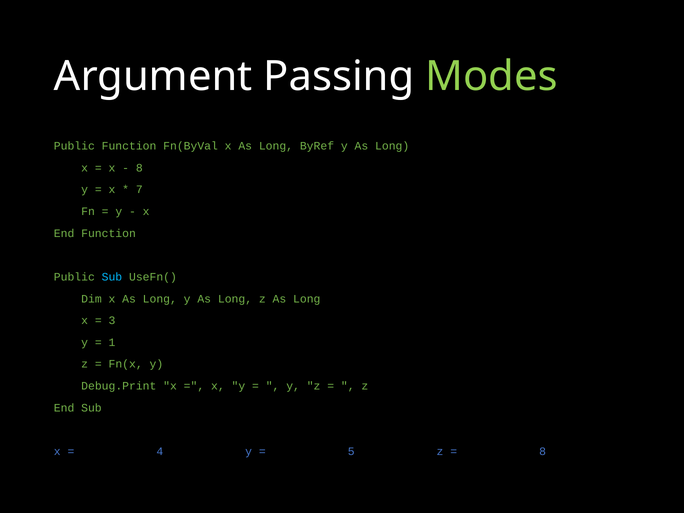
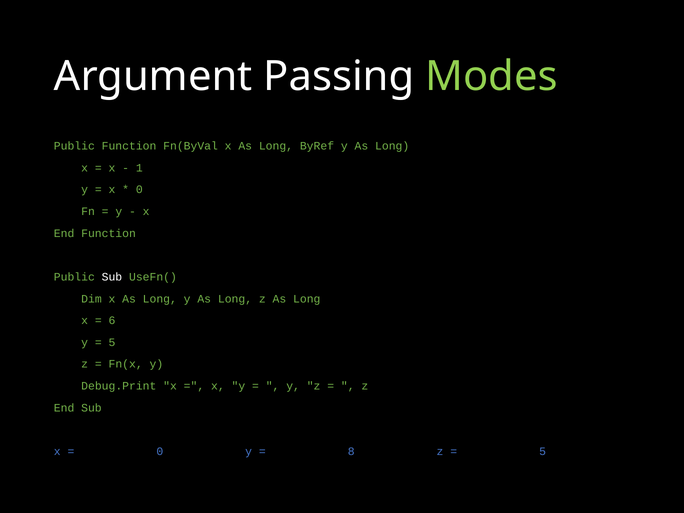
8 at (139, 168): 8 -> 1
7 at (139, 190): 7 -> 0
Sub at (112, 277) colour: light blue -> white
3: 3 -> 6
1 at (112, 342): 1 -> 5
4 at (160, 451): 4 -> 0
5: 5 -> 8
8 at (543, 451): 8 -> 5
